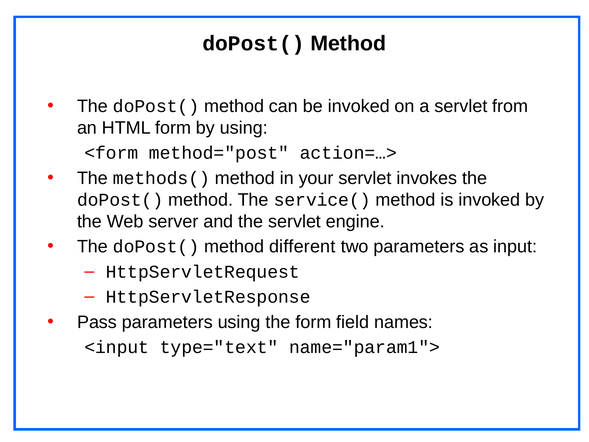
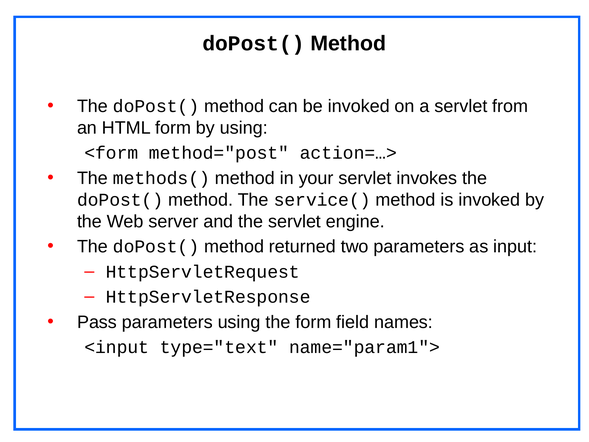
different: different -> returned
